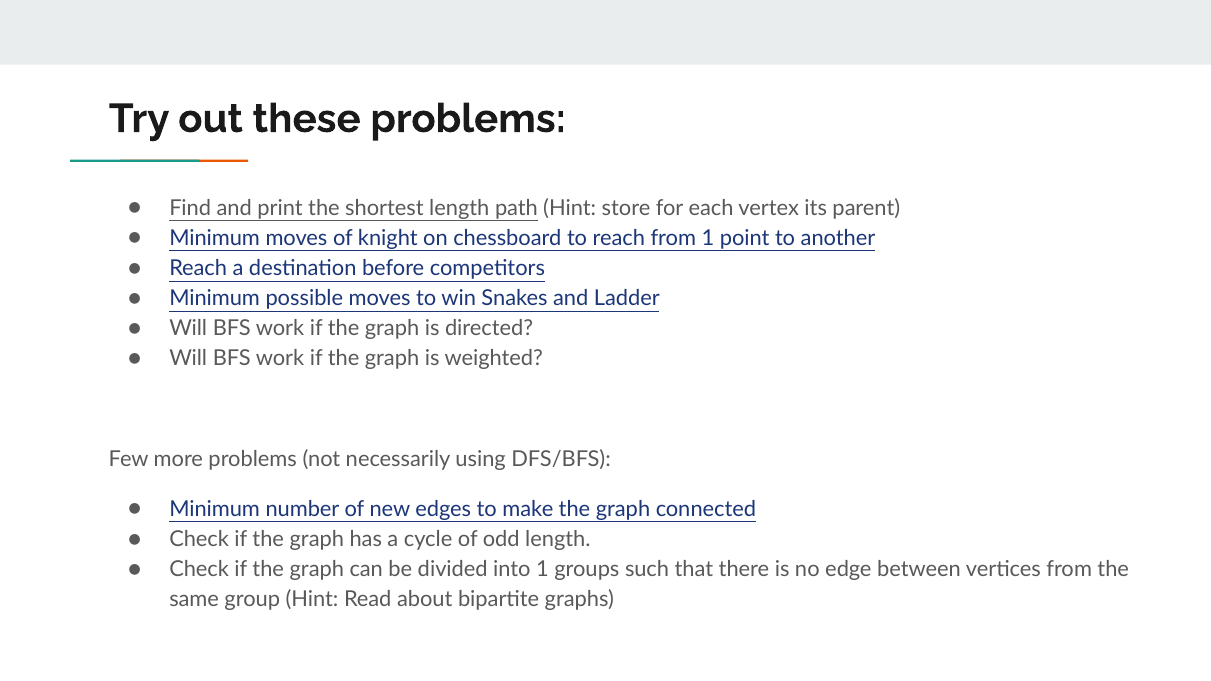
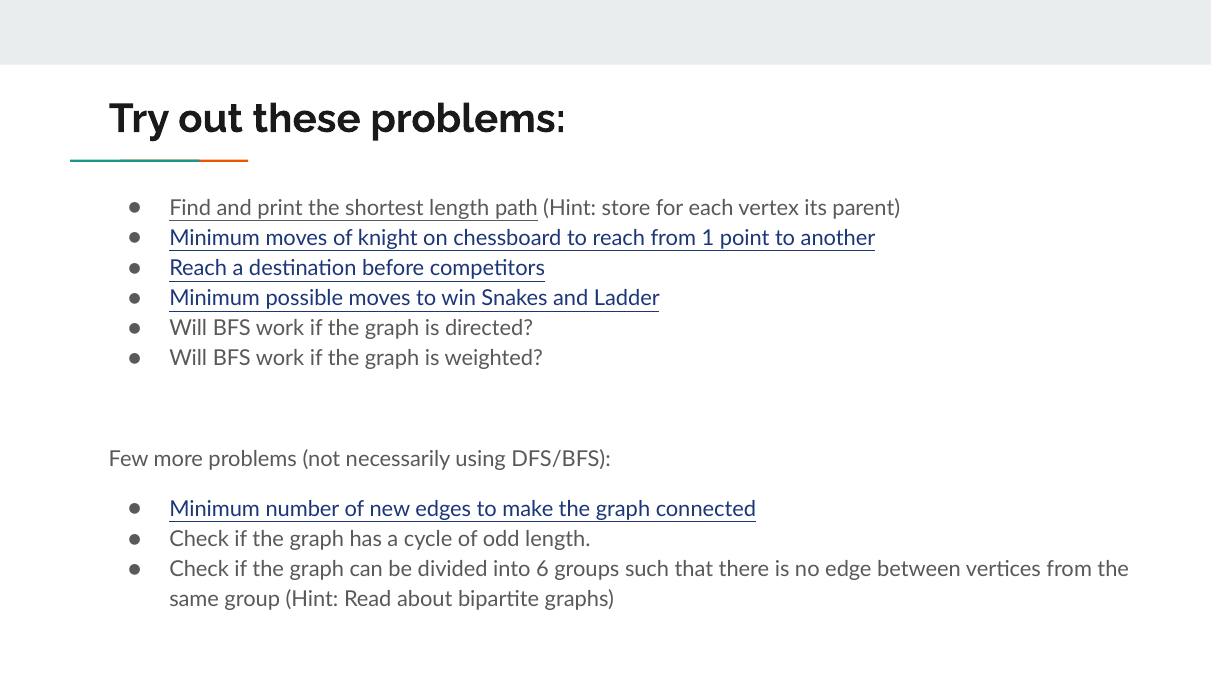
into 1: 1 -> 6
